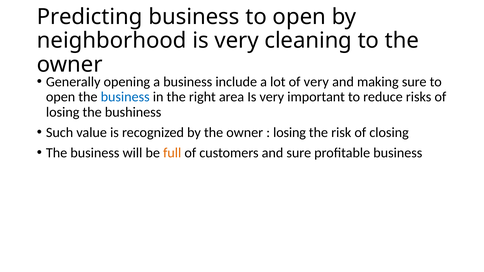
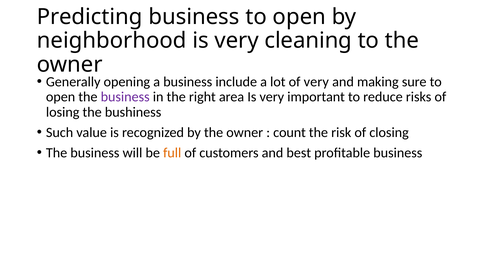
business at (125, 97) colour: blue -> purple
losing at (290, 133): losing -> count
and sure: sure -> best
